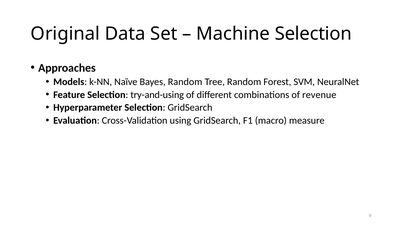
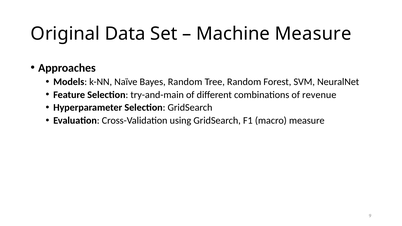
Machine Selection: Selection -> Measure
try-and-using: try-and-using -> try-and-main
